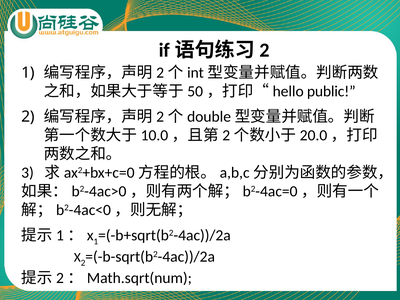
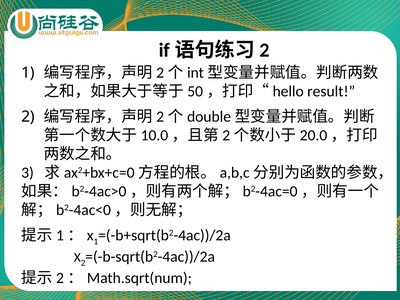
public: public -> result
